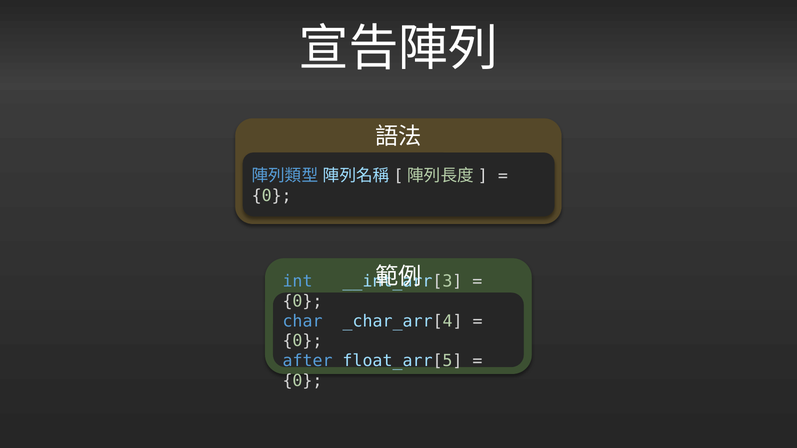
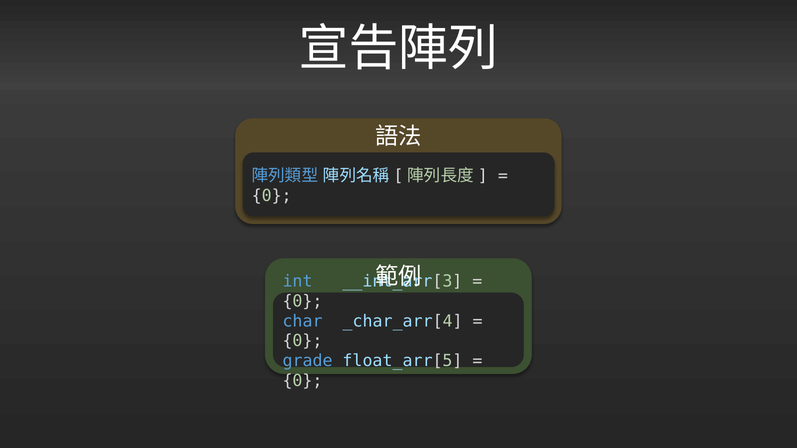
after: after -> grade
